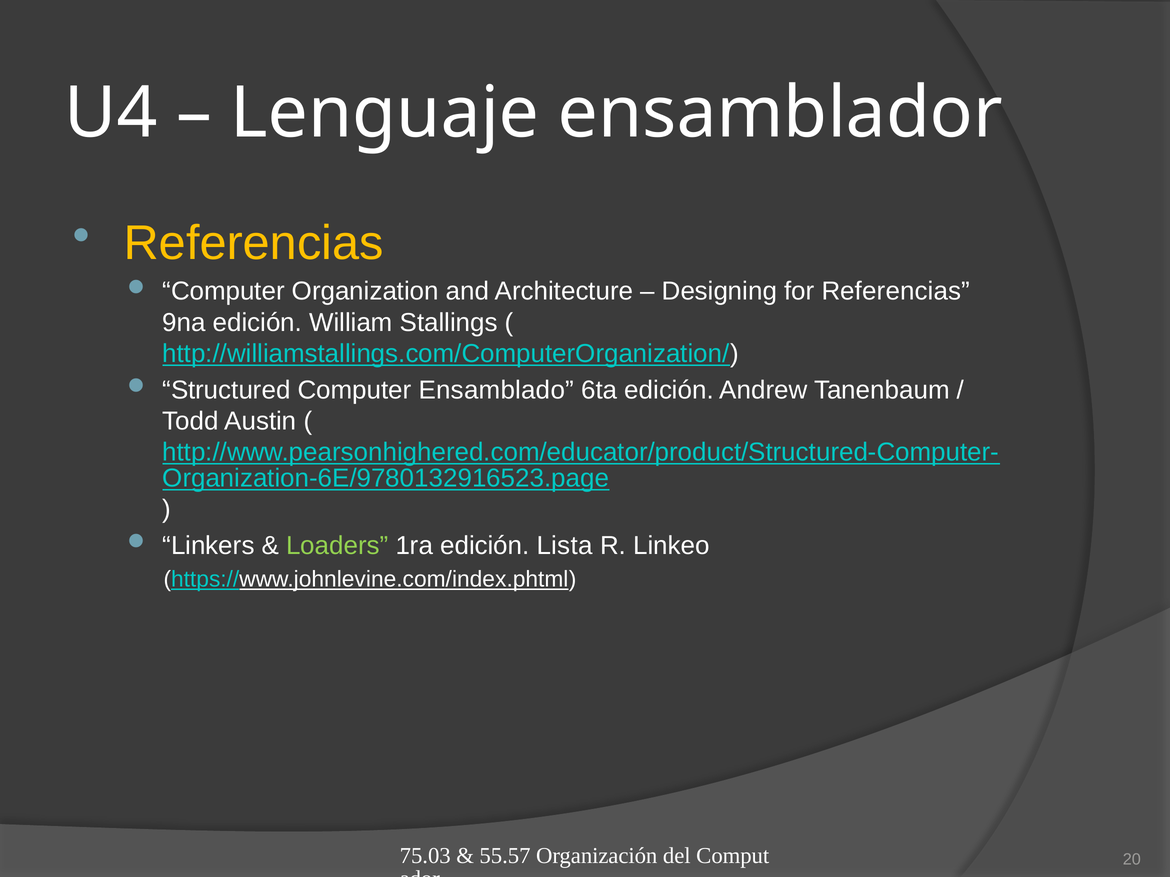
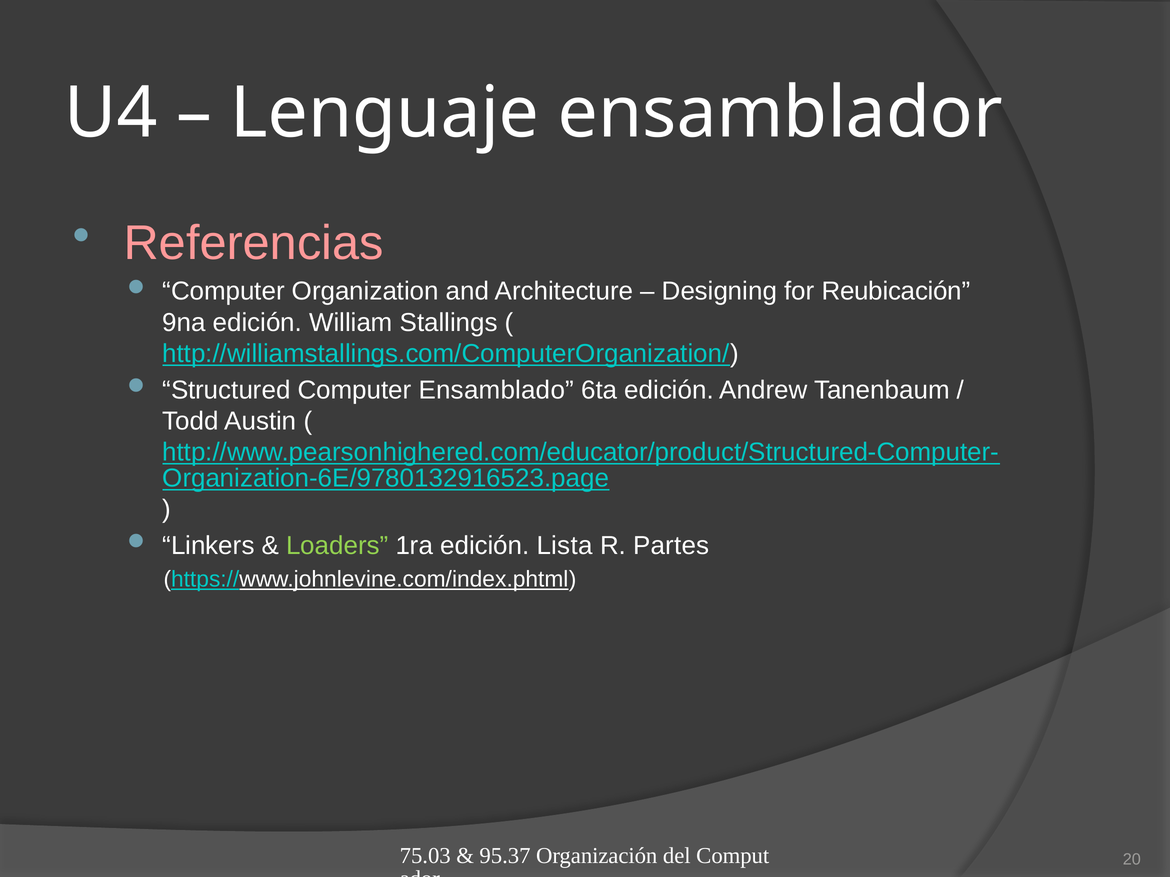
Referencias at (254, 243) colour: yellow -> pink
for Referencias: Referencias -> Reubicación
Linkeo: Linkeo -> Partes
55.57: 55.57 -> 95.37
